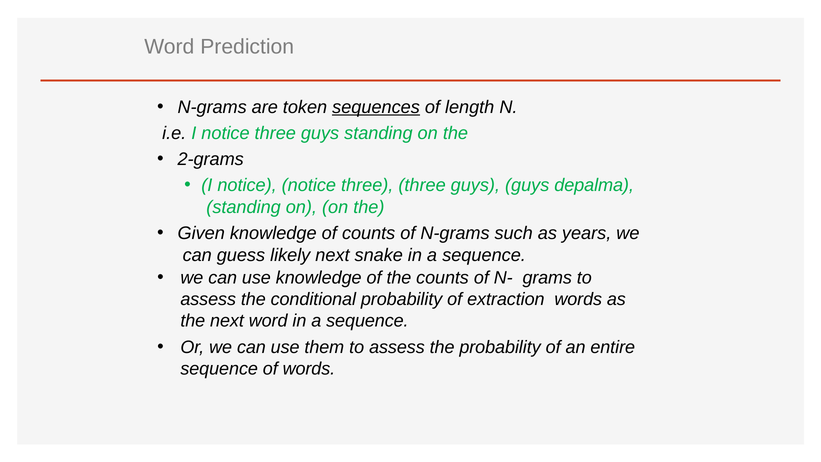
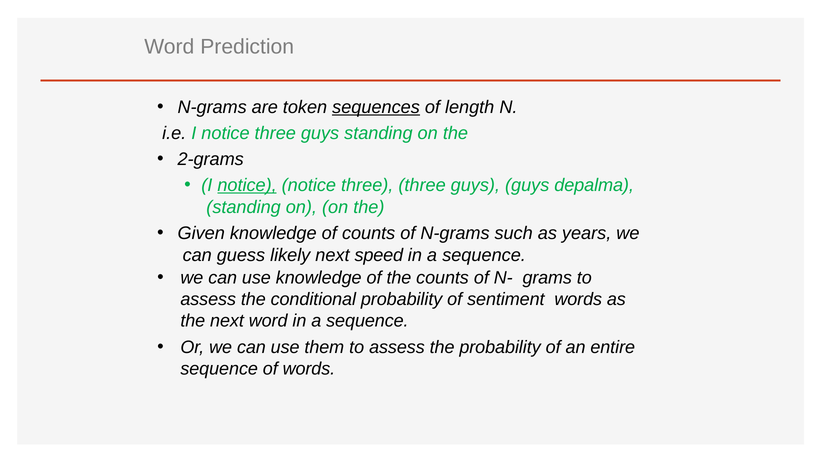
notice at (247, 185) underline: none -> present
snake: snake -> speed
extraction: extraction -> sentiment
